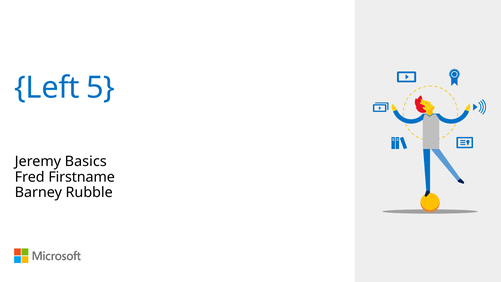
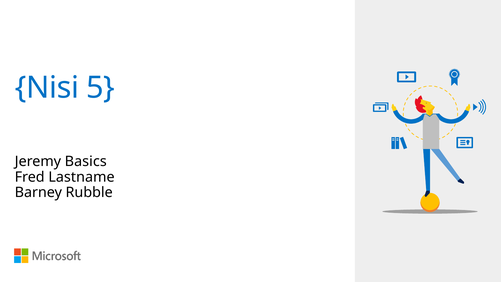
Left: Left -> Nisi
Firstname: Firstname -> Lastname
